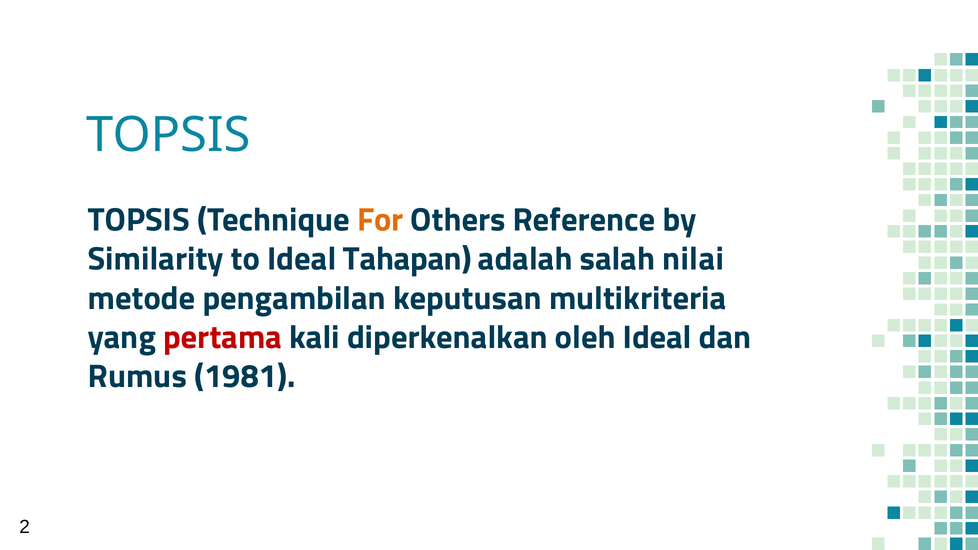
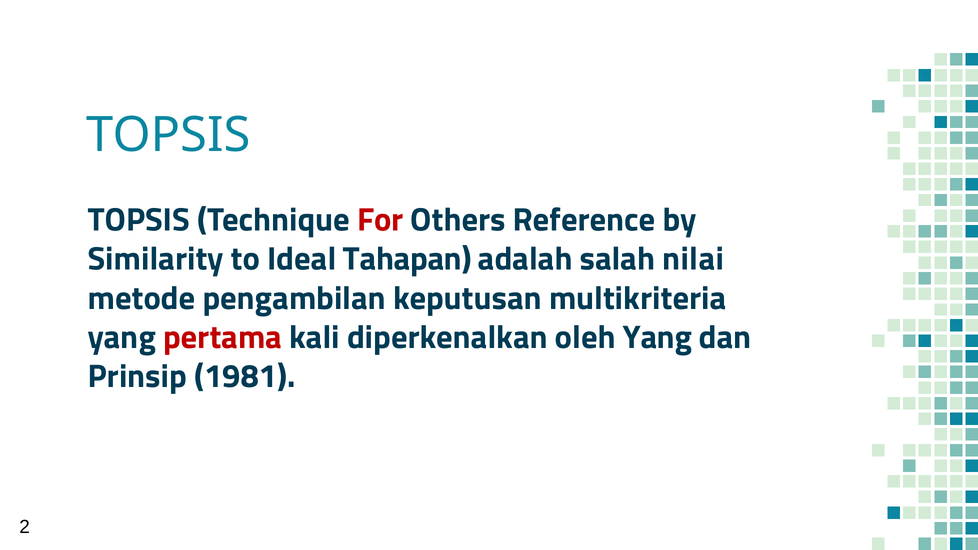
For colour: orange -> red
oleh Ideal: Ideal -> Yang
Rumus: Rumus -> Prinsip
